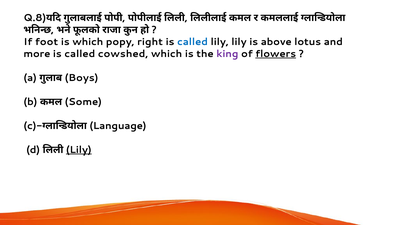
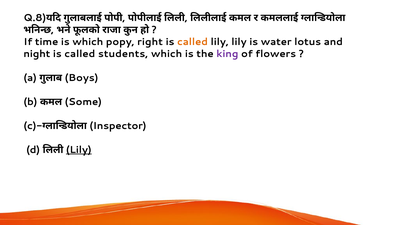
foot: foot -> time
called at (193, 42) colour: blue -> orange
above: above -> water
more: more -> night
cowshed: cowshed -> students
flowers underline: present -> none
Language: Language -> Inspector
